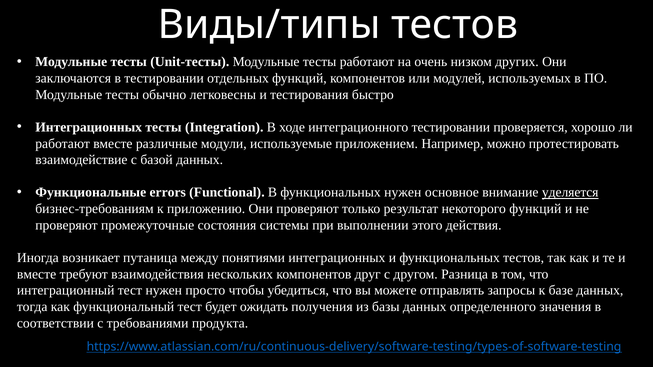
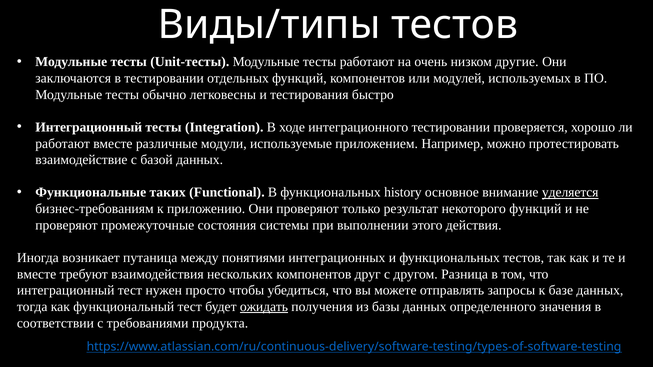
других: других -> другие
Интеграционных at (89, 127): Интеграционных -> Интеграционный
errors: errors -> таких
функциональных нужен: нужен -> history
ожидать underline: none -> present
